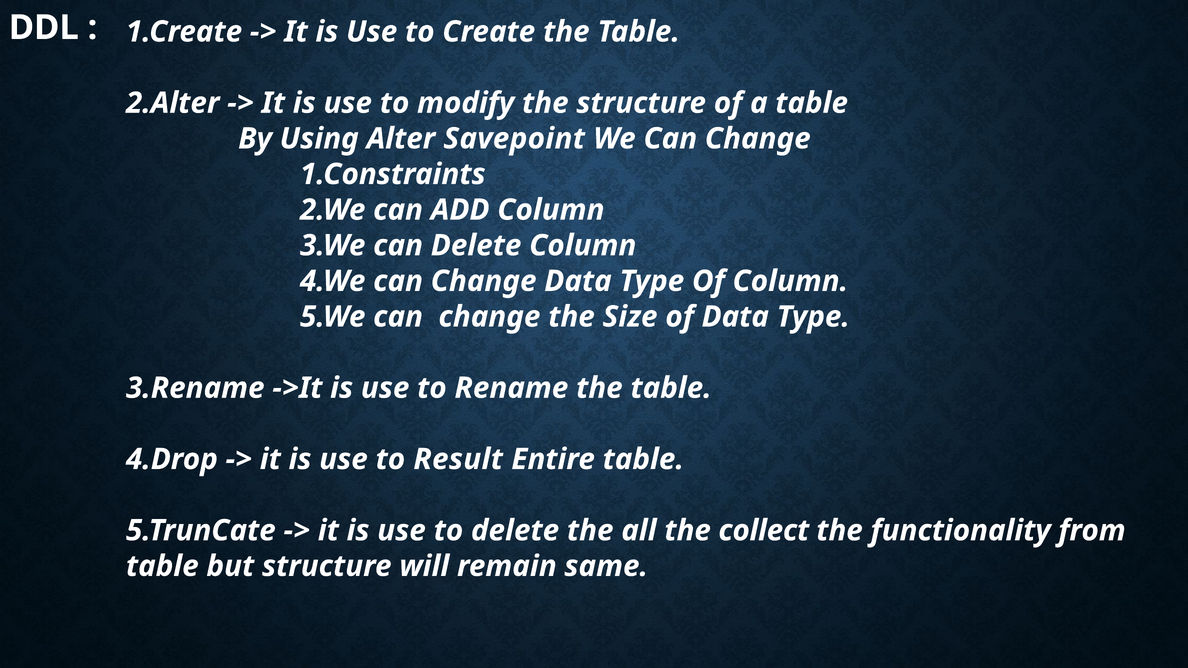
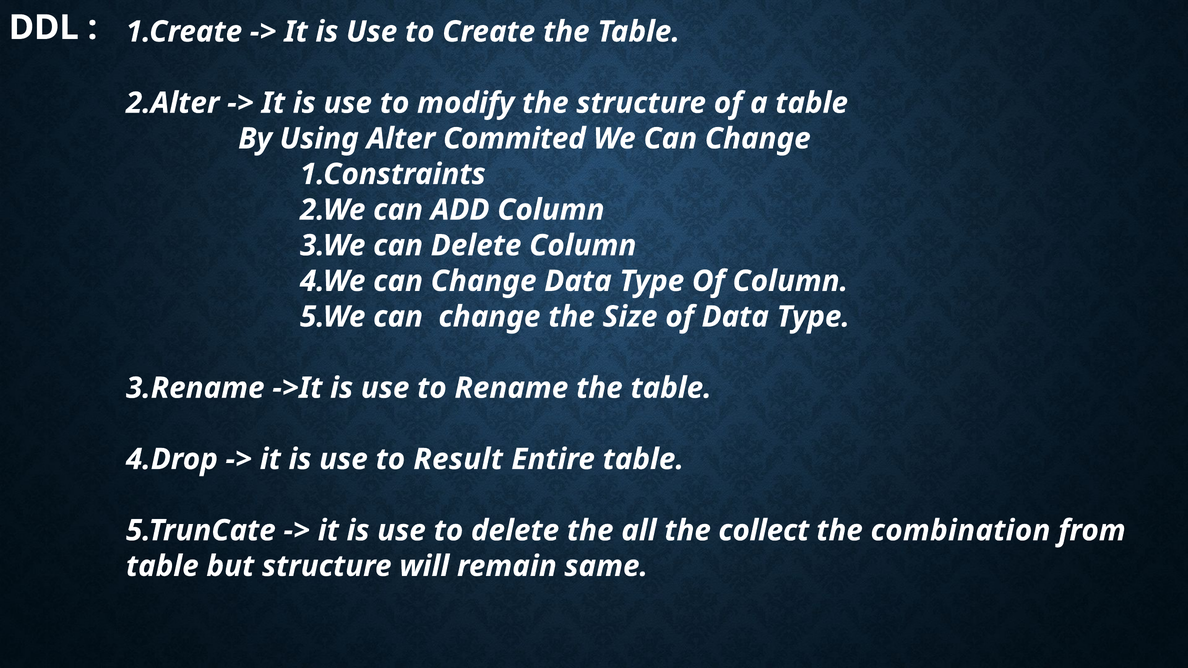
Savepoint: Savepoint -> Commited
functionality: functionality -> combination
